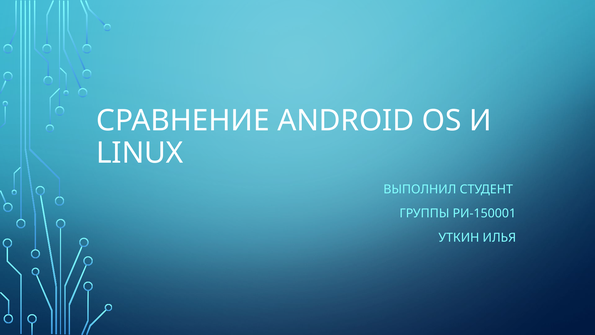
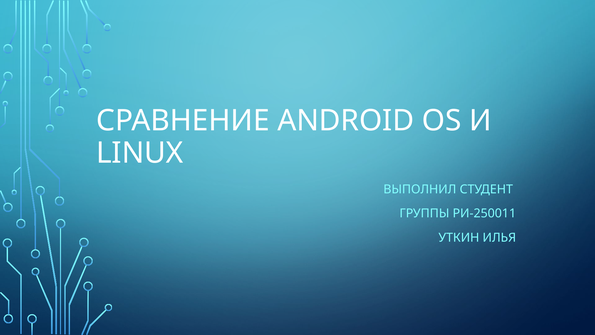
РИ-150001: РИ-150001 -> РИ-250011
